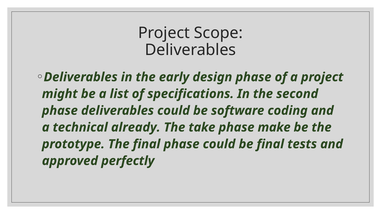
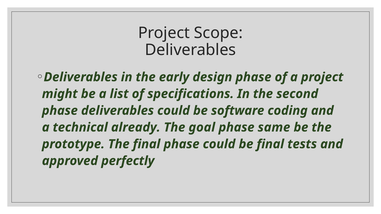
take: take -> goal
make: make -> same
